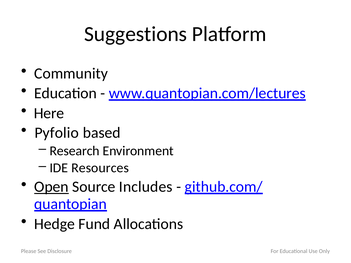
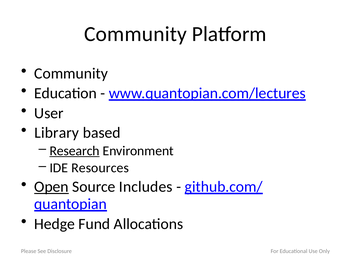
Suggestions at (136, 34): Suggestions -> Community
Here: Here -> User
Pyfolio: Pyfolio -> Library
Research underline: none -> present
